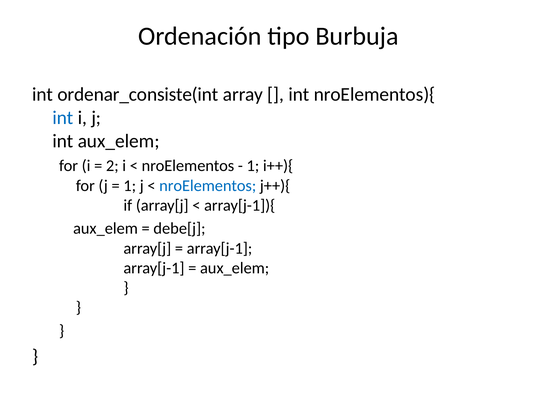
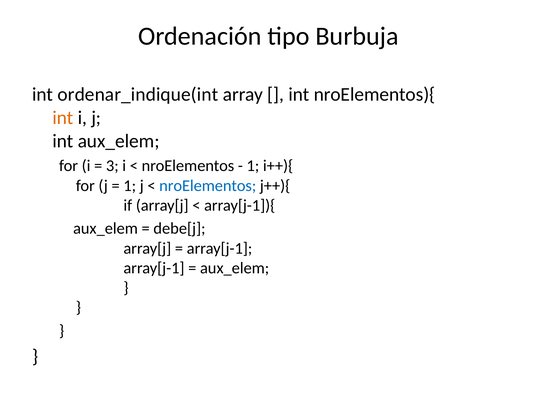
ordenar_consiste(int: ordenar_consiste(int -> ordenar_indique(int
int at (63, 118) colour: blue -> orange
2: 2 -> 3
